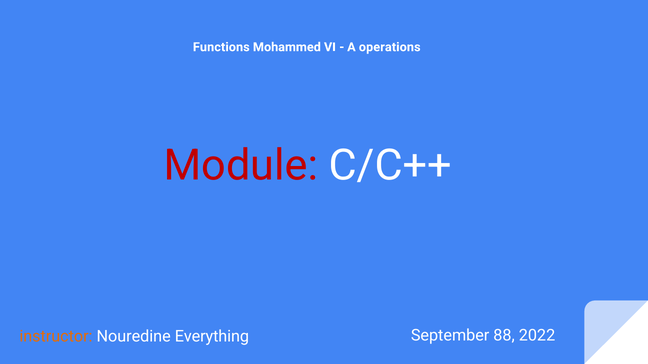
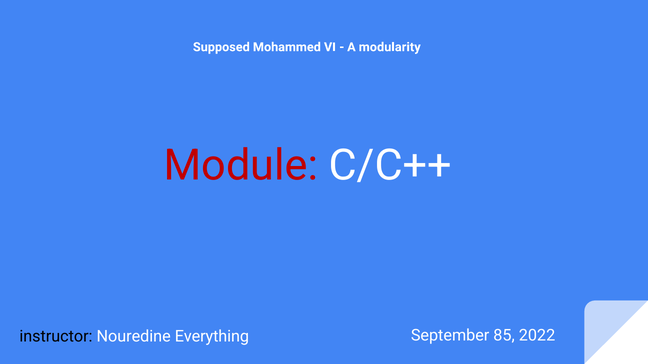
Functions: Functions -> Supposed
operations: operations -> modularity
instructor colour: orange -> black
88: 88 -> 85
